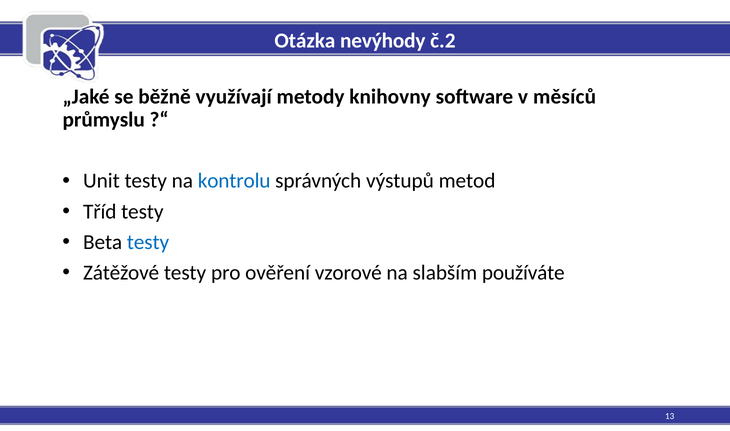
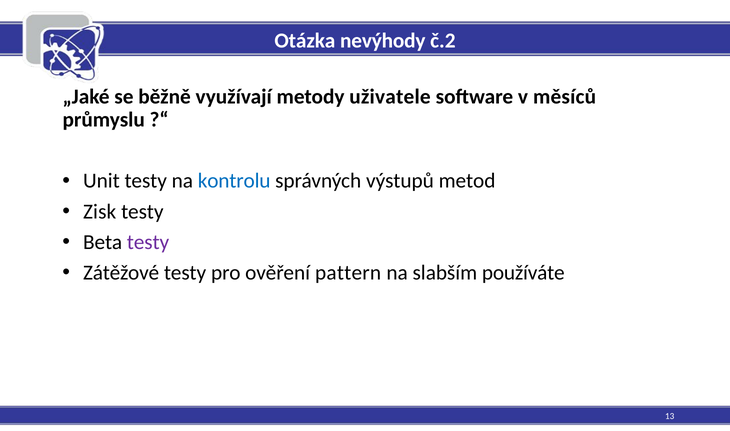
knihovny: knihovny -> uživatele
Tříd: Tříd -> Zisk
testy at (148, 242) colour: blue -> purple
vzorové: vzorové -> pattern
